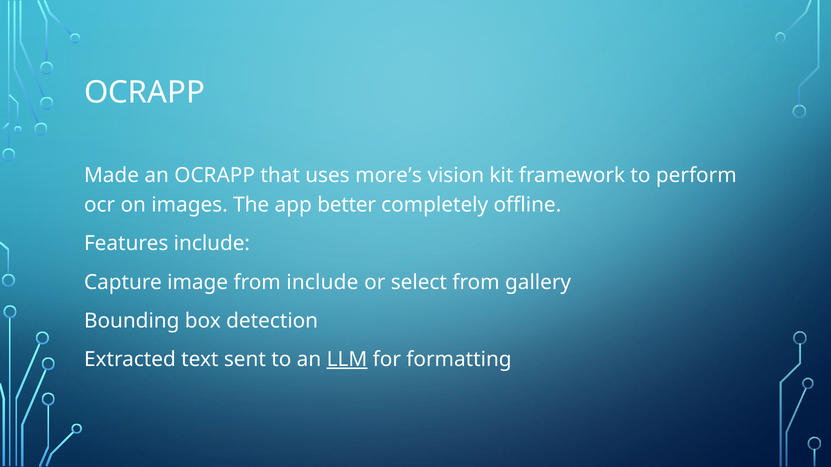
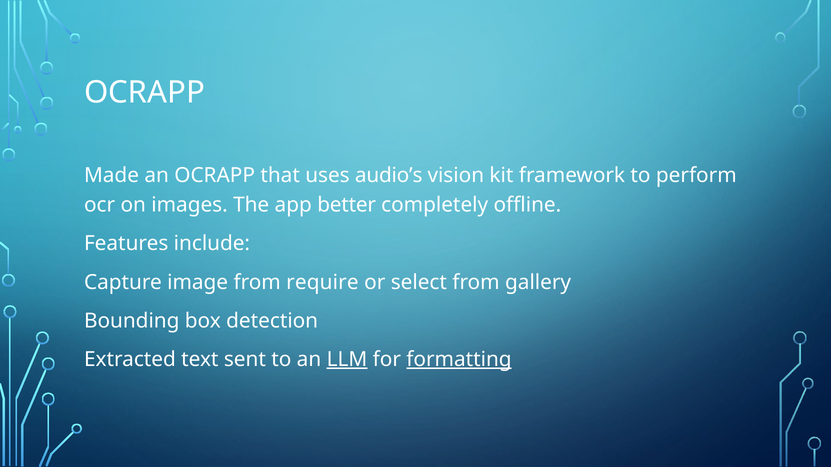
more’s: more’s -> audio’s
from include: include -> require
formatting underline: none -> present
